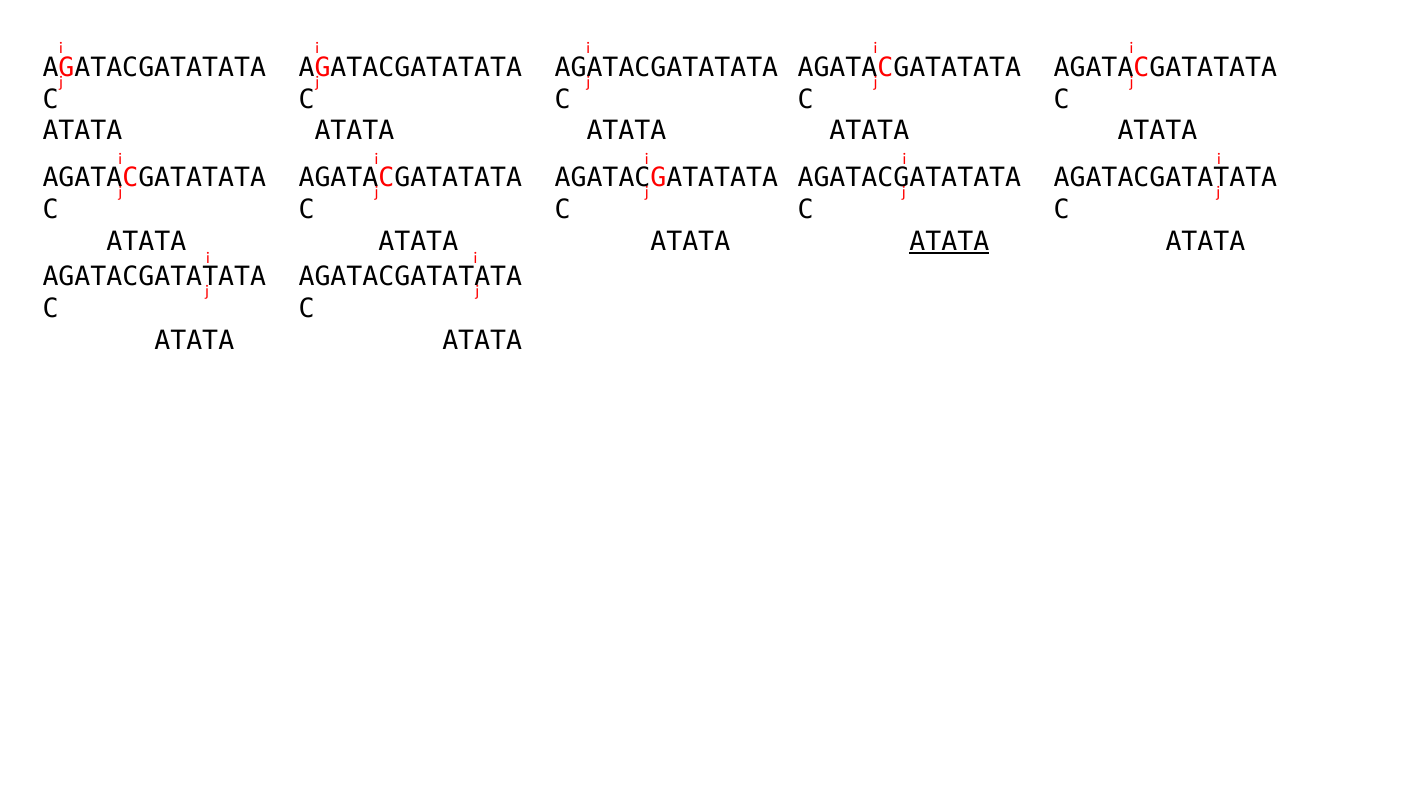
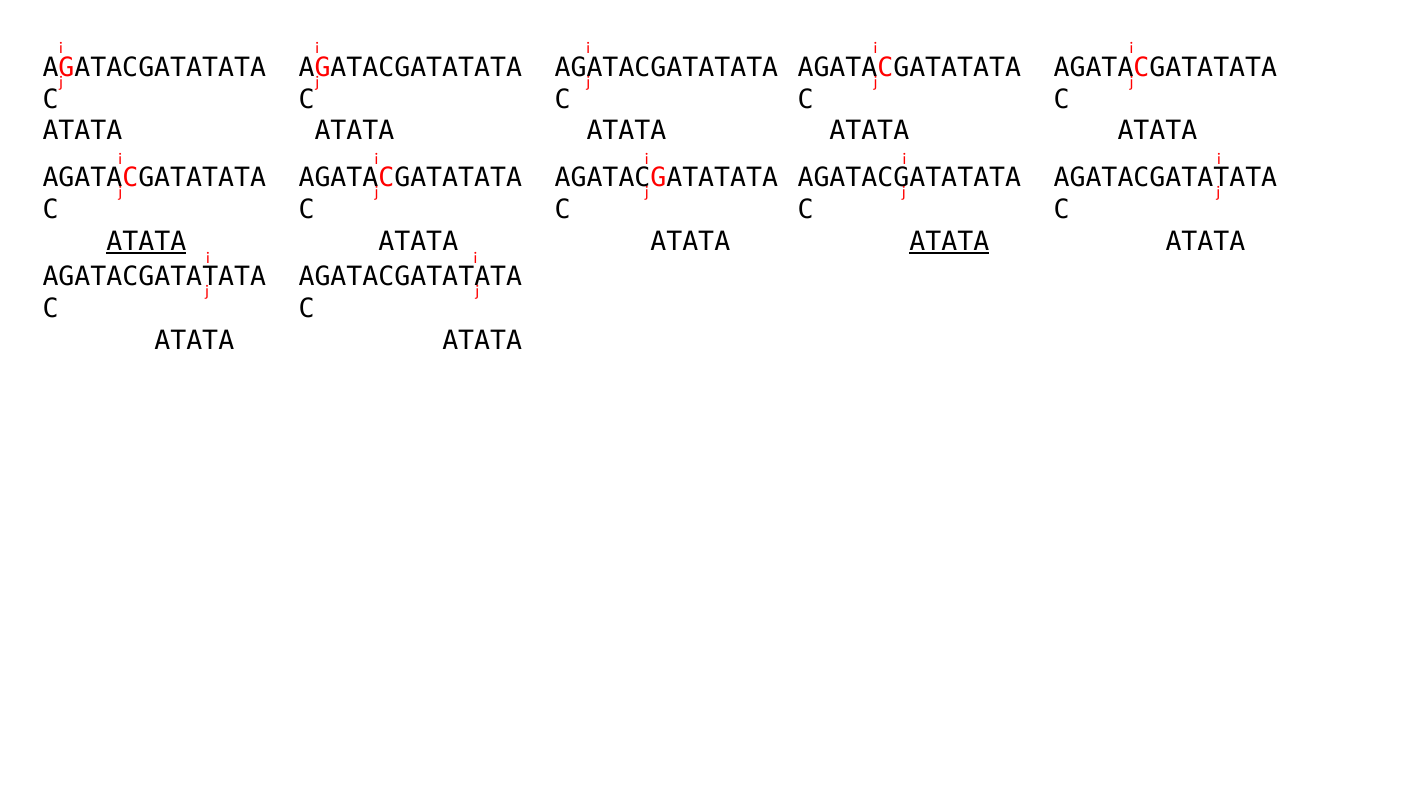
ATATA at (146, 242) underline: none -> present
